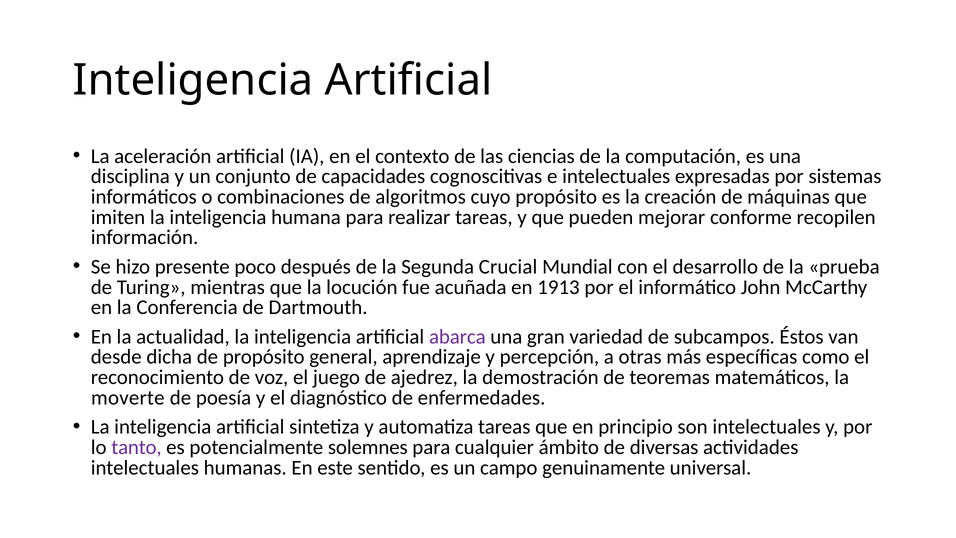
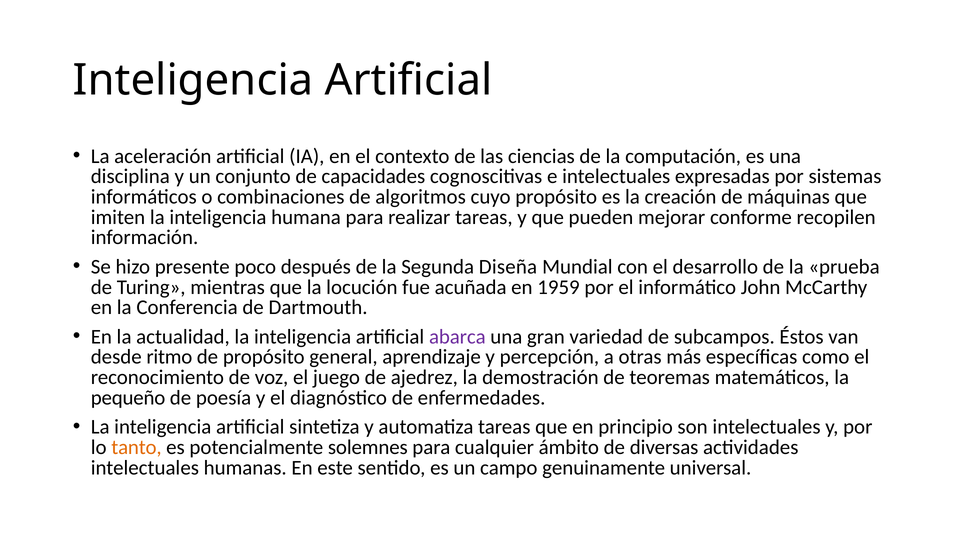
Crucial: Crucial -> Diseña
1913: 1913 -> 1959
dicha: dicha -> ritmo
moverte: moverte -> pequeño
tanto colour: purple -> orange
